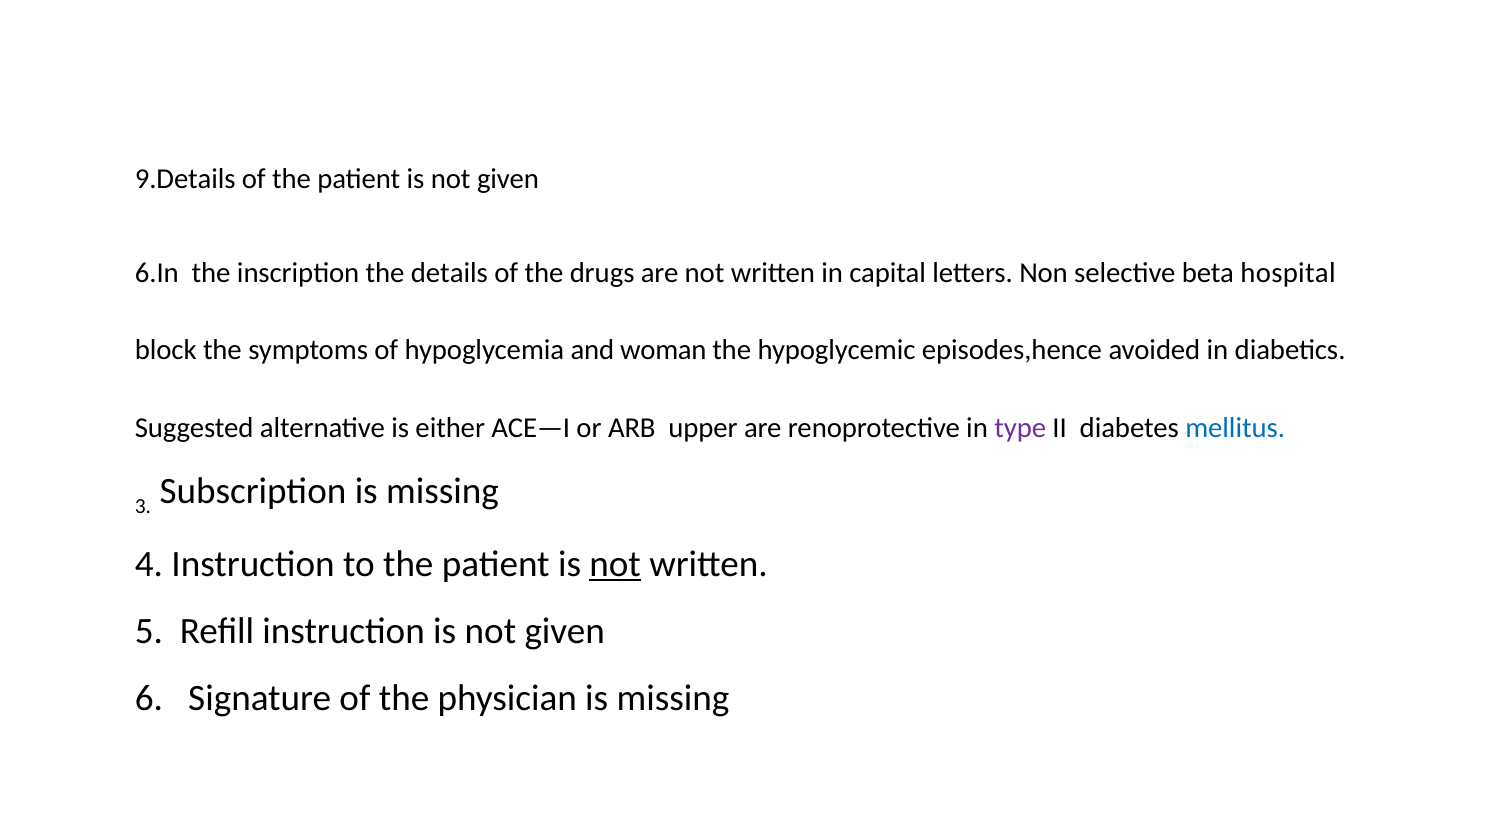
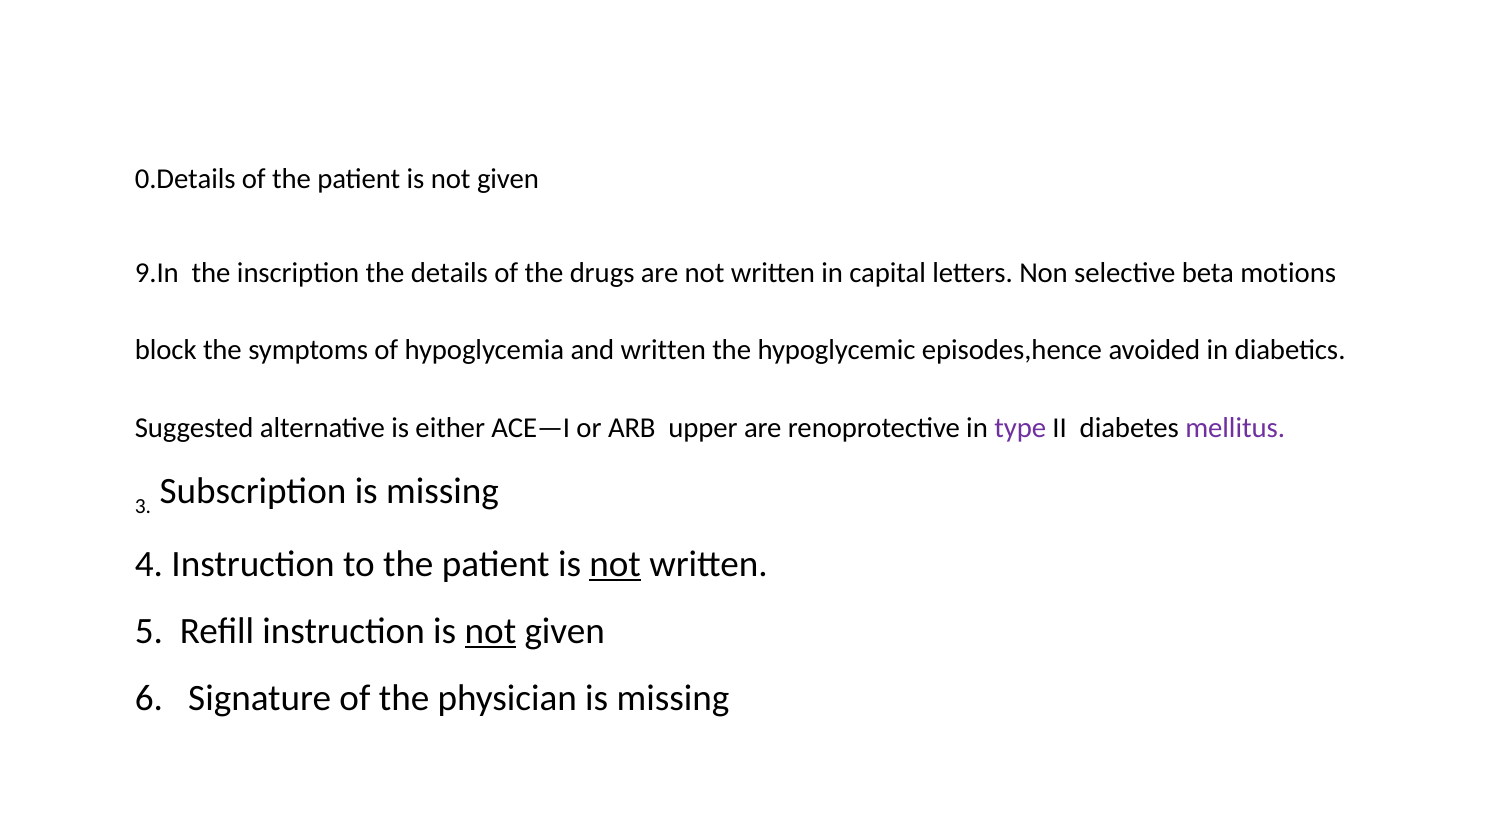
9.Details: 9.Details -> 0.Details
6.In: 6.In -> 9.In
hospital: hospital -> motions
and woman: woman -> written
mellitus colour: blue -> purple
not at (490, 631) underline: none -> present
